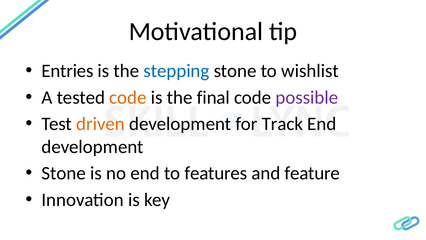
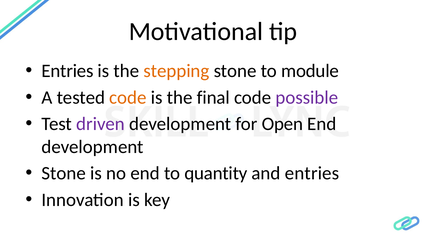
stepping colour: blue -> orange
wishlist: wishlist -> module
driven colour: orange -> purple
Track: Track -> Open
features: features -> quantity
and feature: feature -> entries
